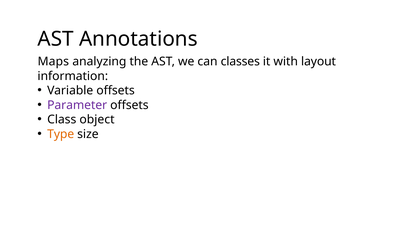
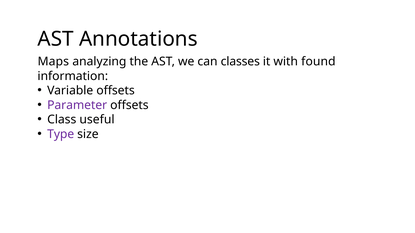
layout: layout -> found
object: object -> useful
Type colour: orange -> purple
